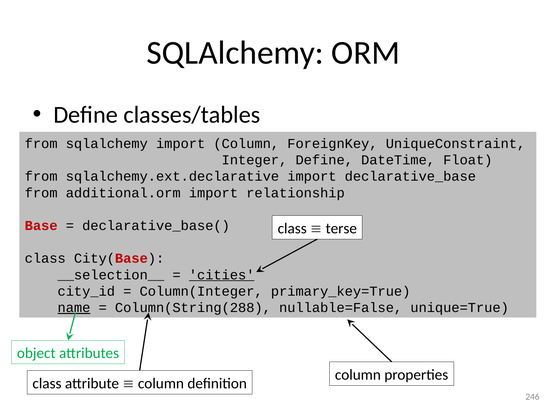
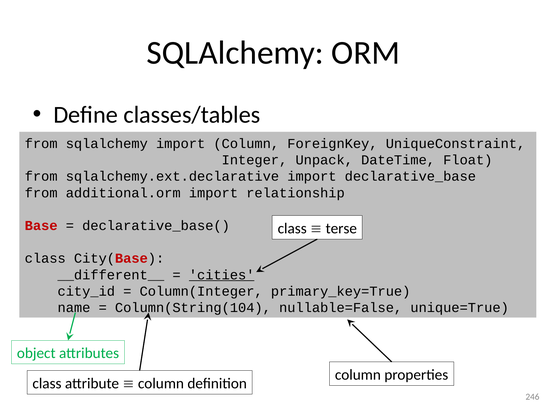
Integer Define: Define -> Unpack
__selection__: __selection__ -> __different__
name underline: present -> none
Column(String(288: Column(String(288 -> Column(String(104
